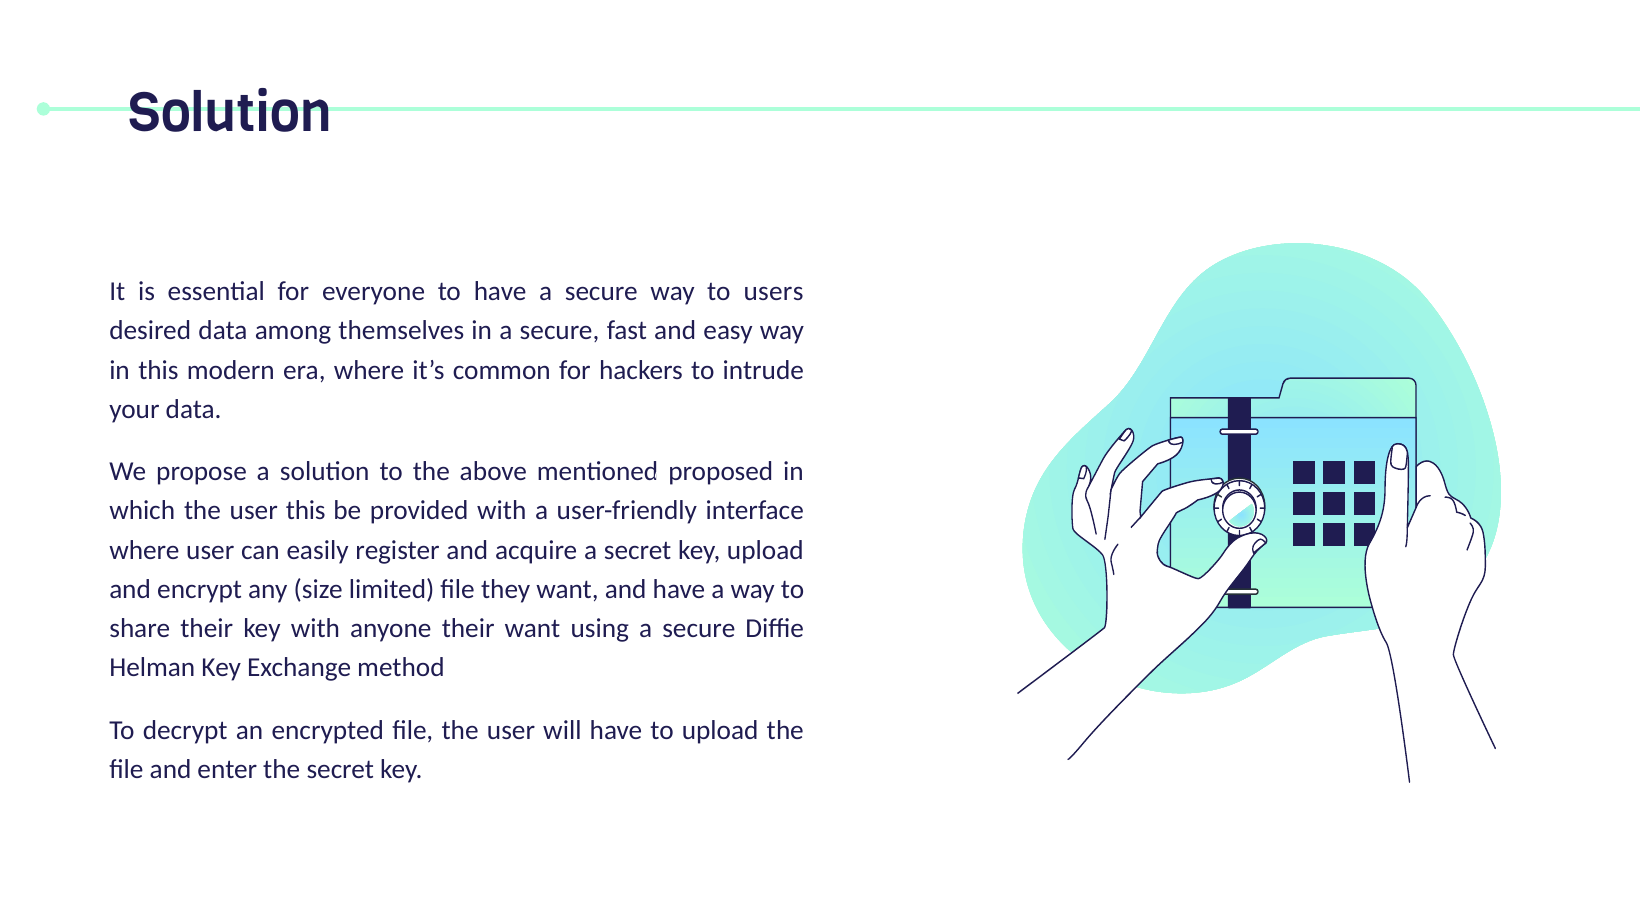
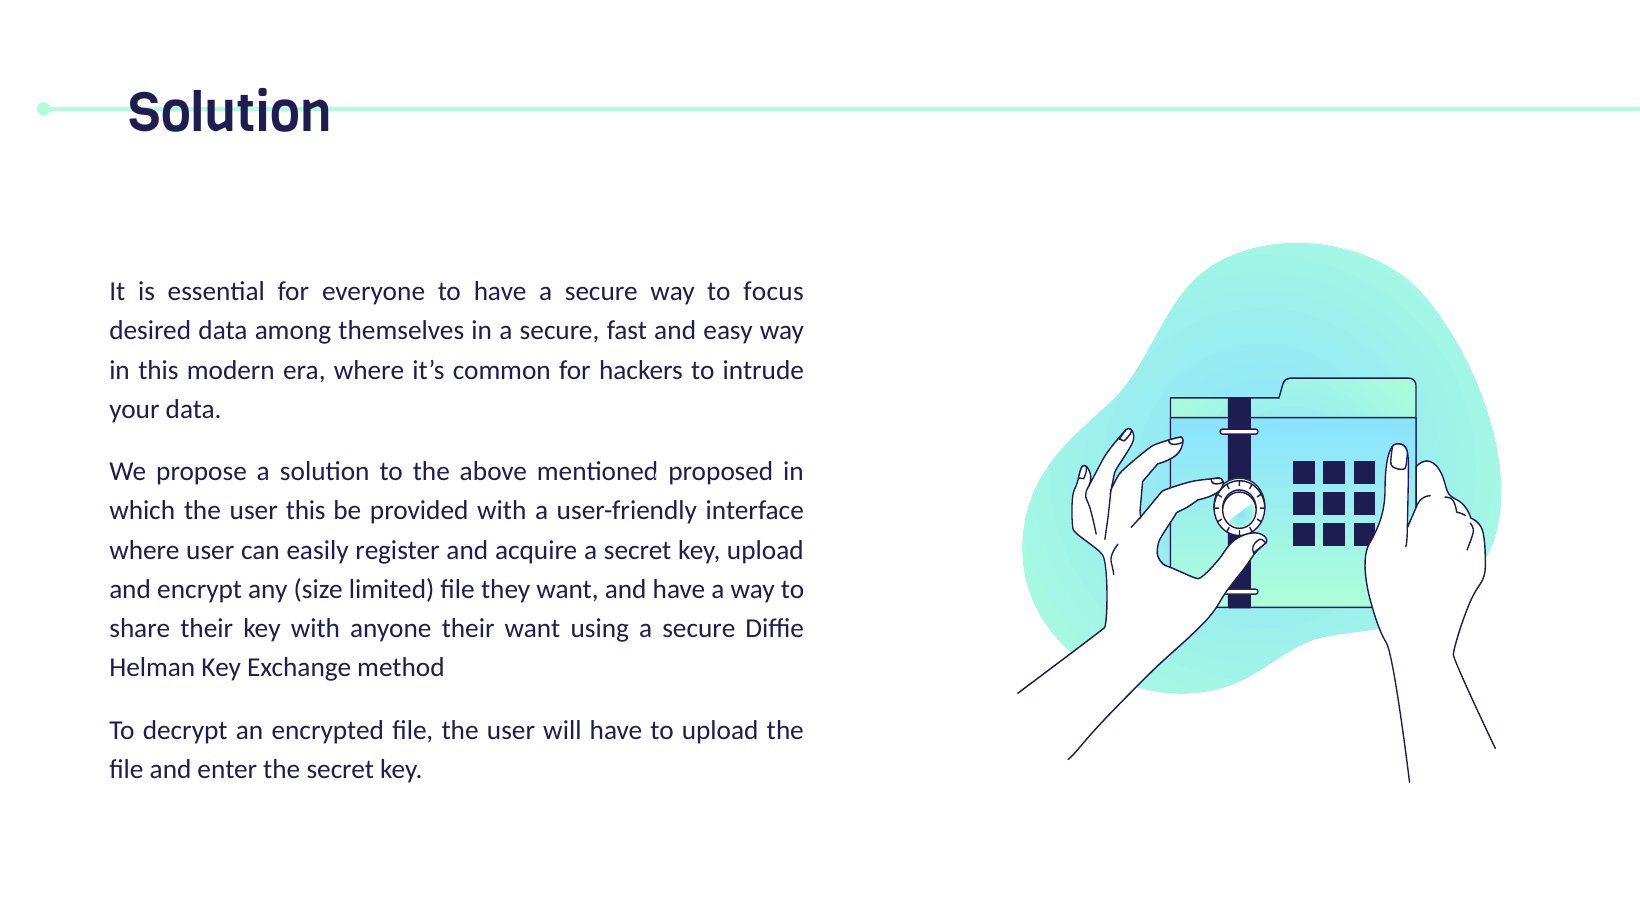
users: users -> focus
